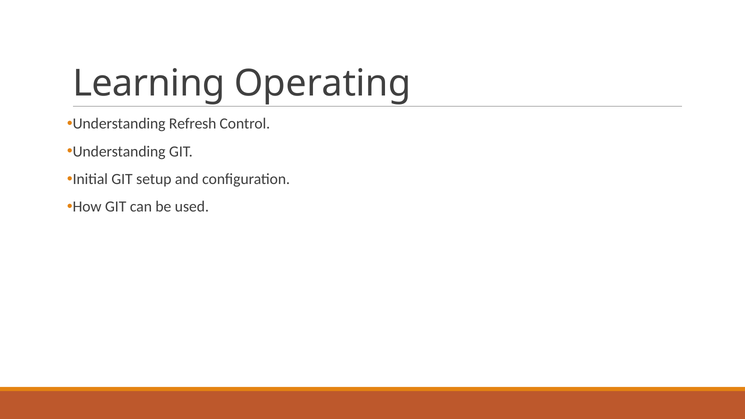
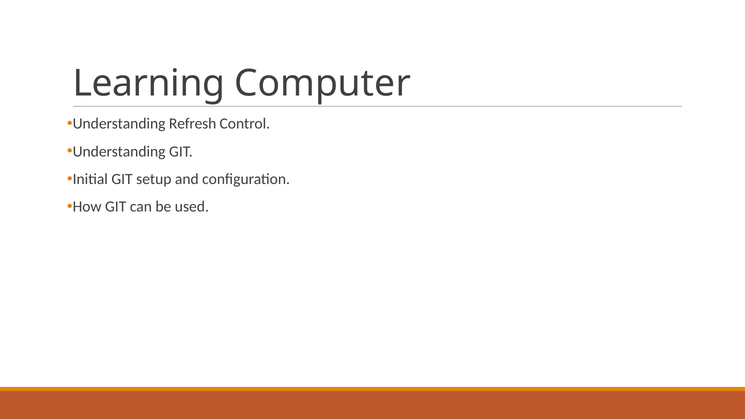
Operating: Operating -> Computer
